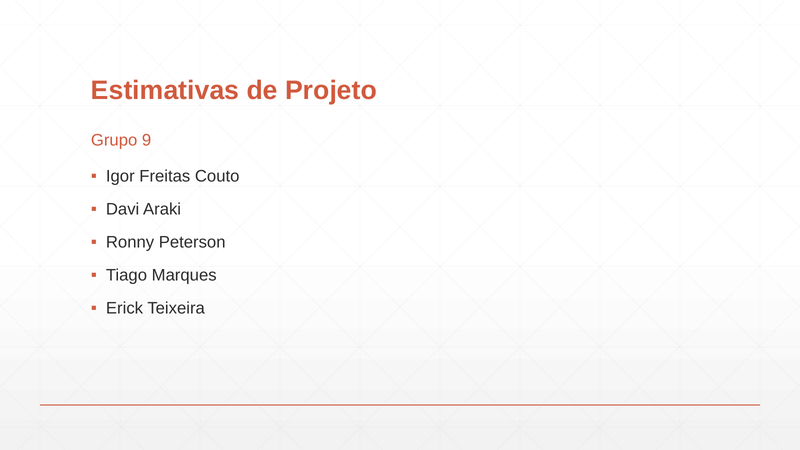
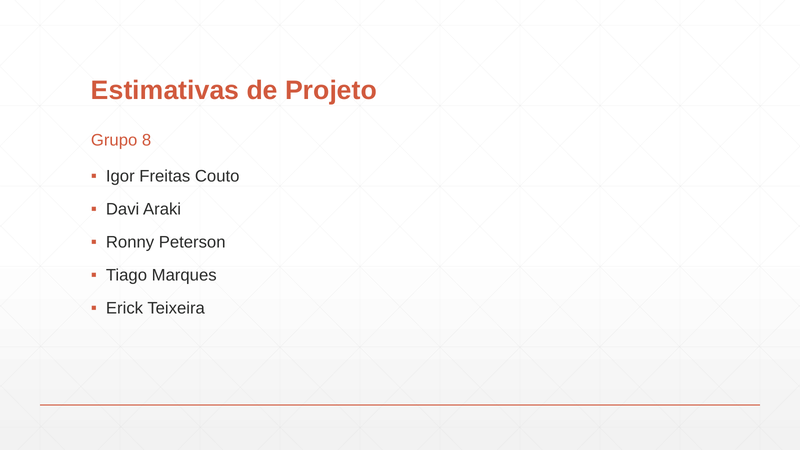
9: 9 -> 8
